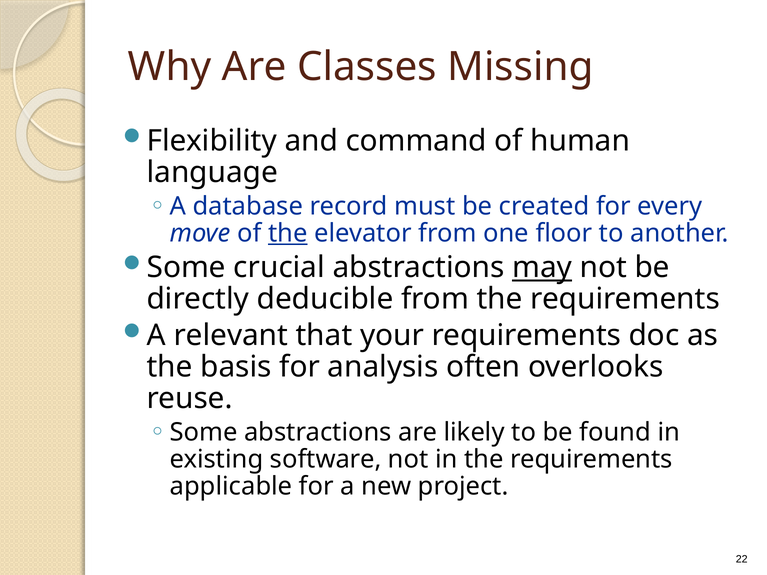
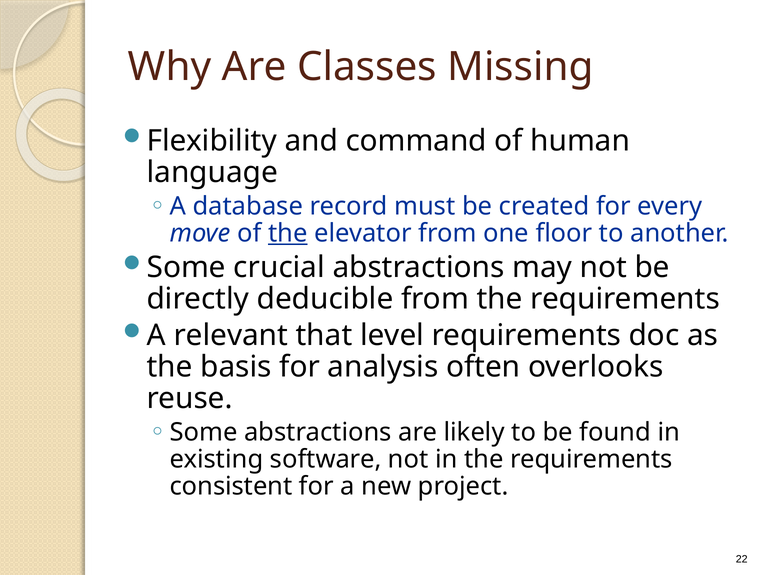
may underline: present -> none
your: your -> level
applicable: applicable -> consistent
